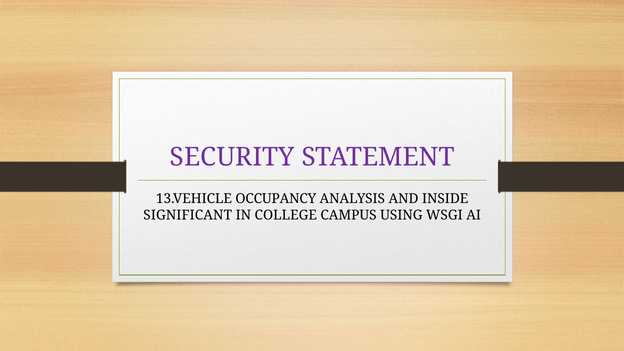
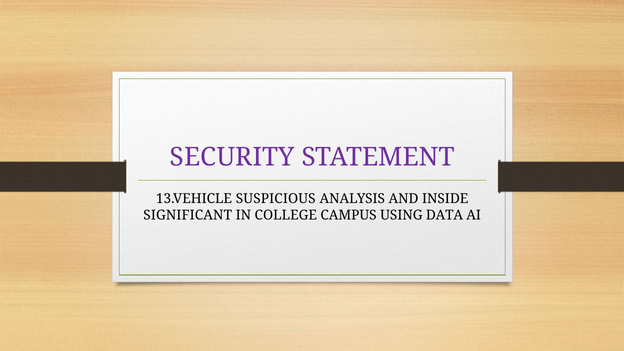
OCCUPANCY: OCCUPANCY -> SUSPICIOUS
WSGI: WSGI -> DATA
